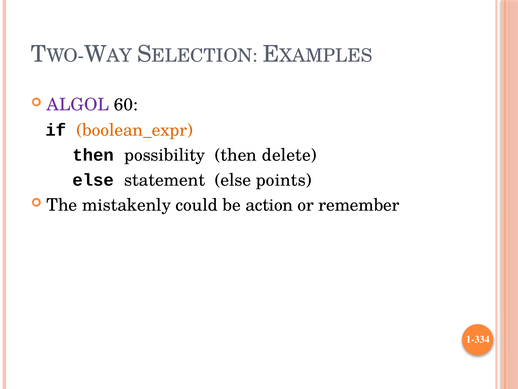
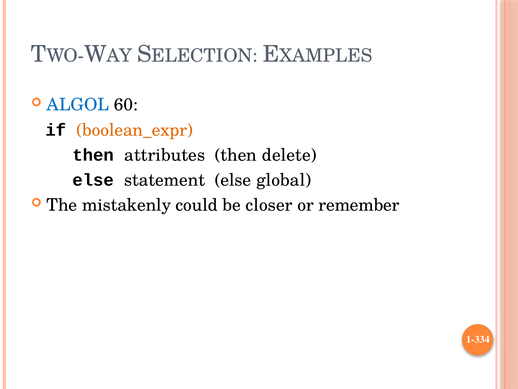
ALGOL colour: purple -> blue
possibility: possibility -> attributes
points: points -> global
action: action -> closer
